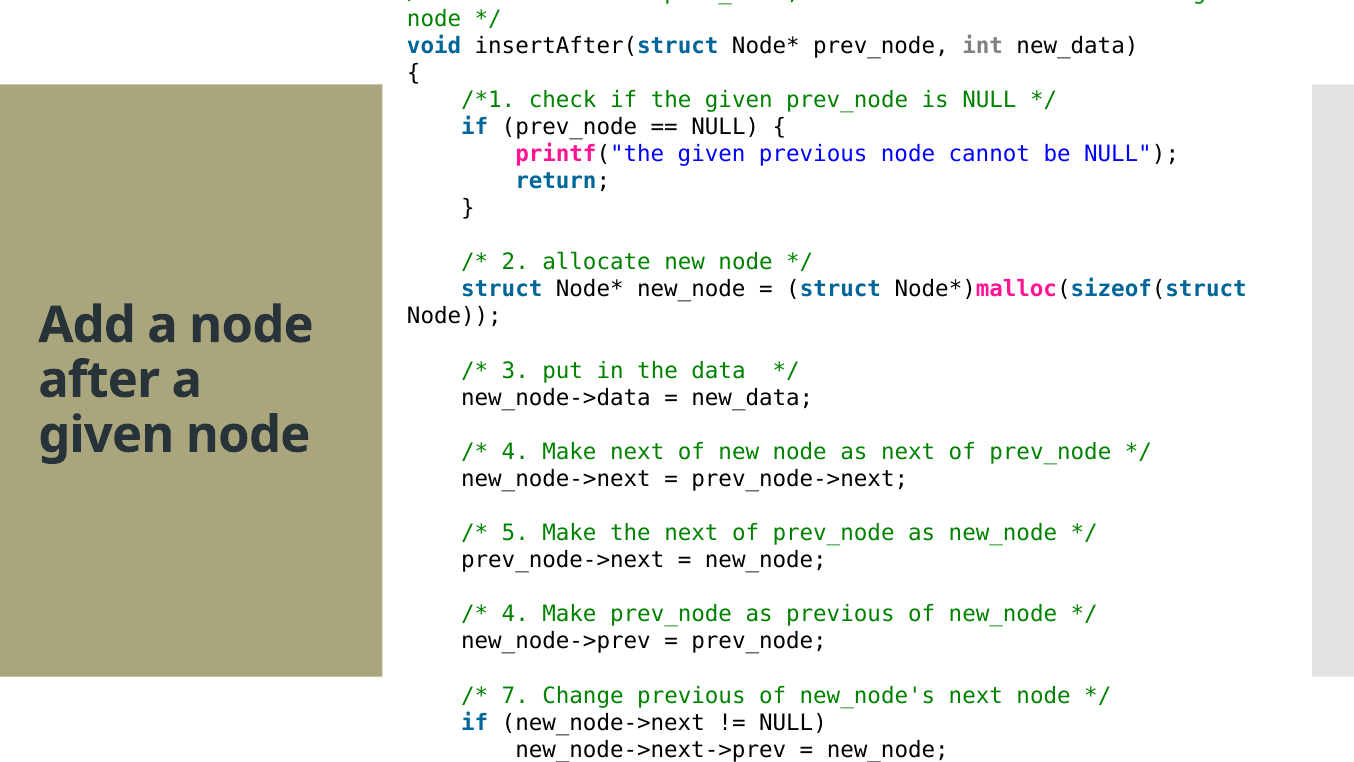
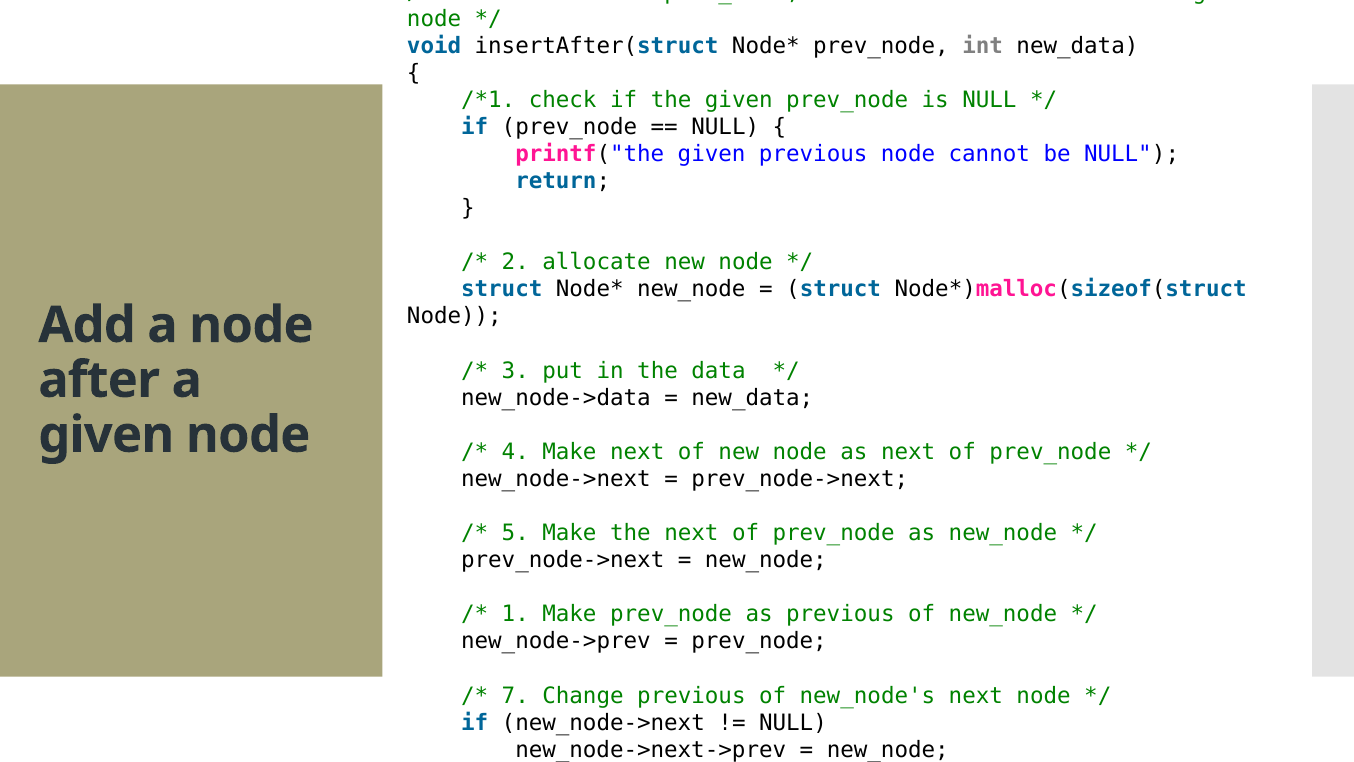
4 at (515, 614): 4 -> 1
